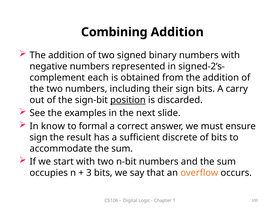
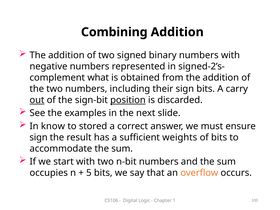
each: each -> what
out underline: none -> present
formal: formal -> stored
discrete: discrete -> weights
3: 3 -> 5
